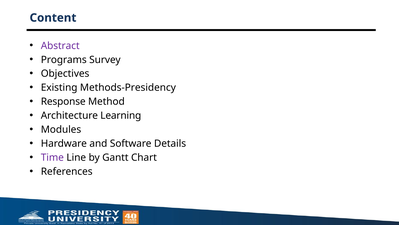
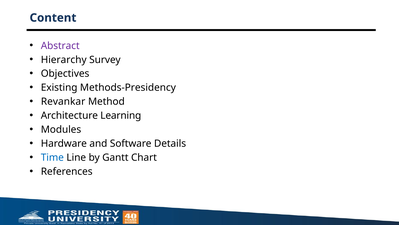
Programs: Programs -> Hierarchy
Response: Response -> Revankar
Time colour: purple -> blue
